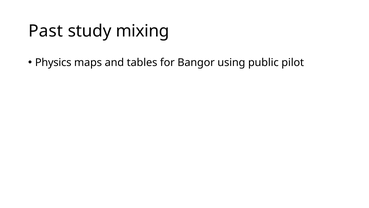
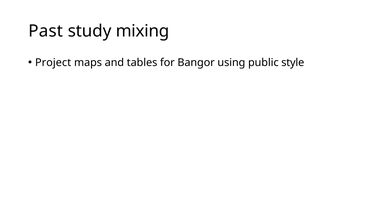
Physics: Physics -> Project
pilot: pilot -> style
